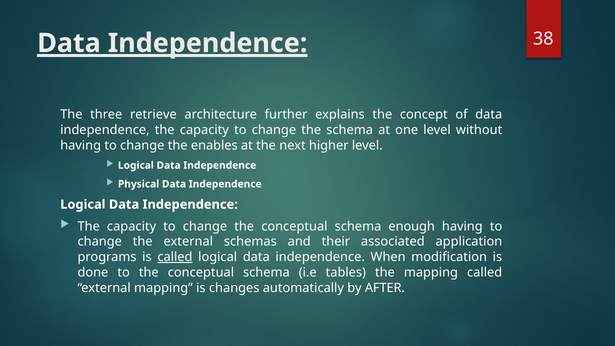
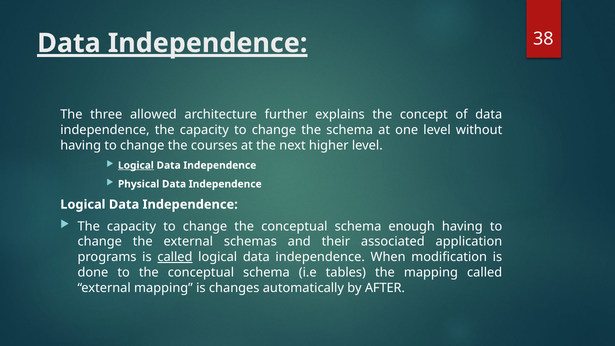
retrieve: retrieve -> allowed
enables: enables -> courses
Logical at (136, 165) underline: none -> present
